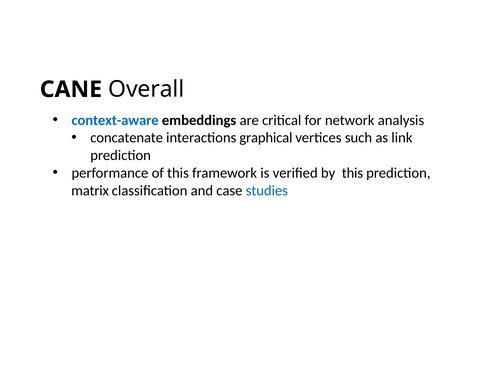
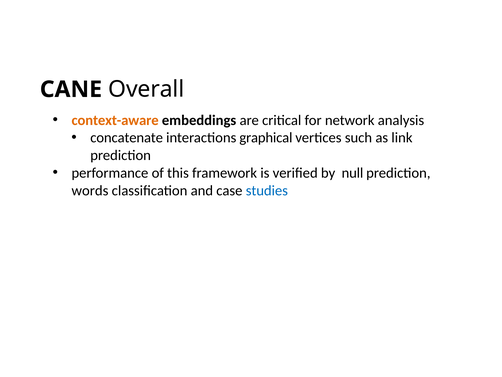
context-aware colour: blue -> orange
by this: this -> null
matrix: matrix -> words
